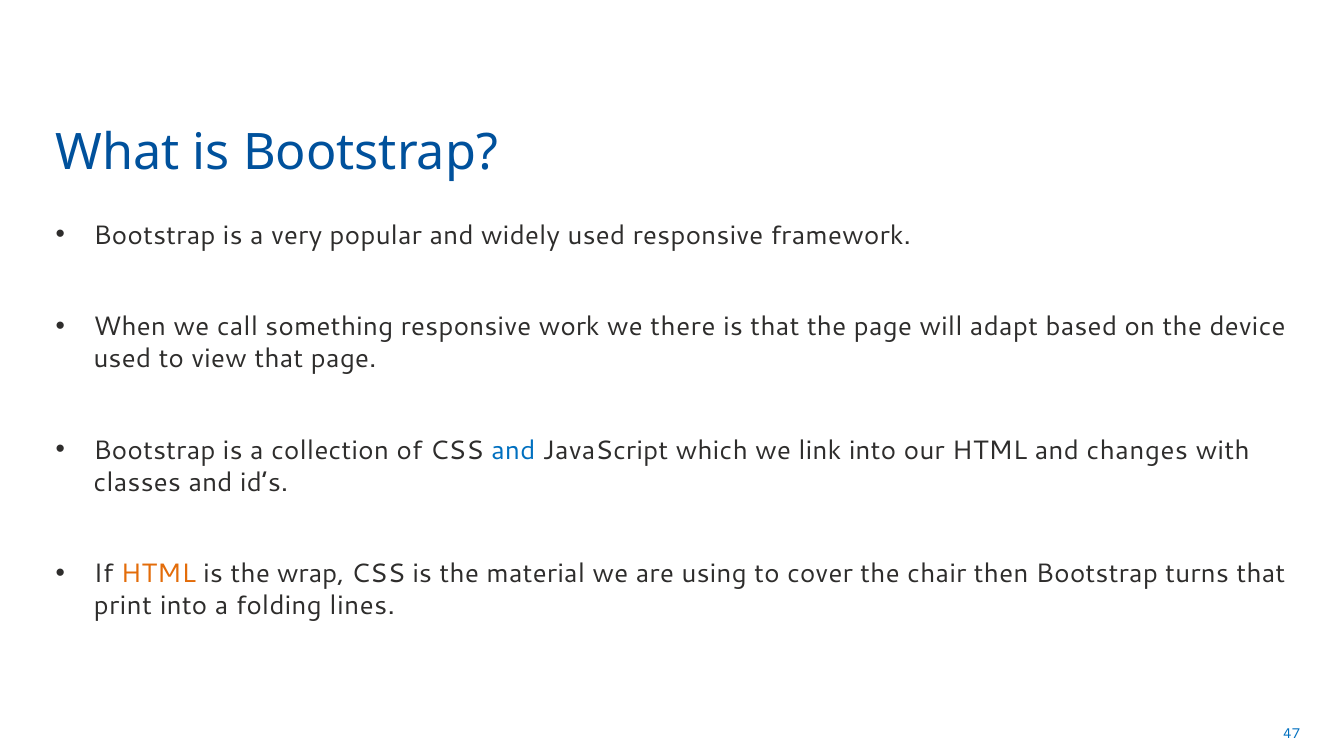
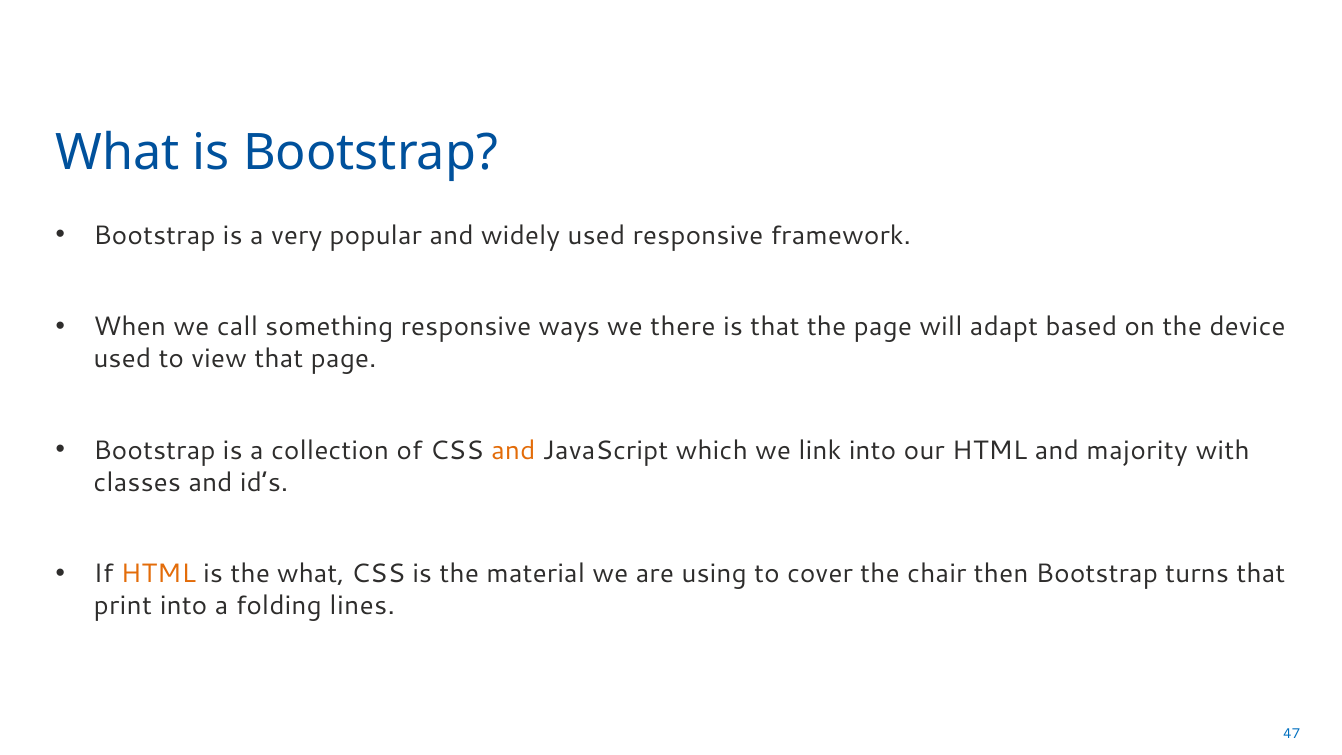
work: work -> ways
and at (513, 450) colour: blue -> orange
changes: changes -> majority
the wrap: wrap -> what
